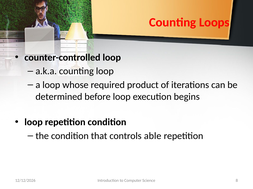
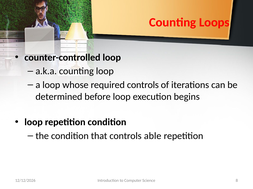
required product: product -> controls
